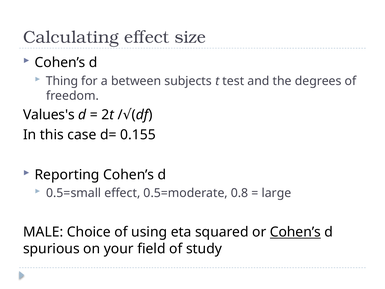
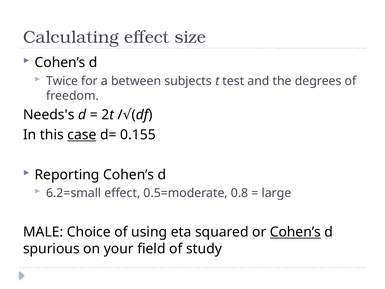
Thing: Thing -> Twice
Values's: Values's -> Needs's
case underline: none -> present
0.5=small: 0.5=small -> 6.2=small
